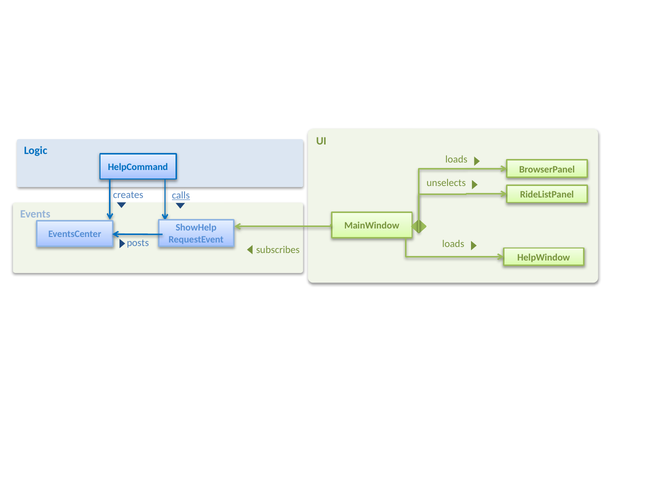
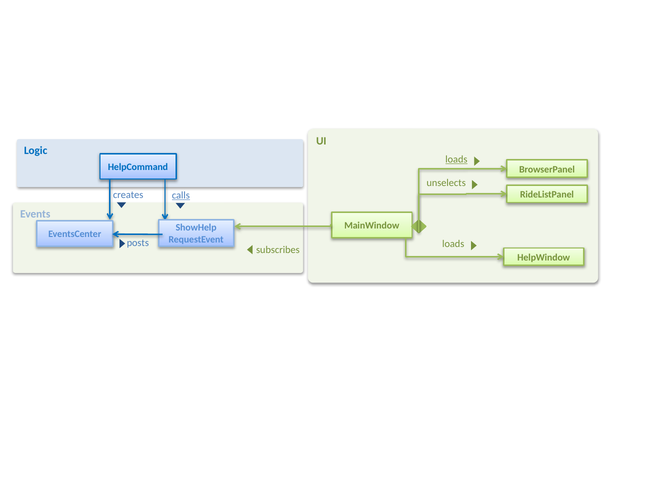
loads at (456, 159) underline: none -> present
